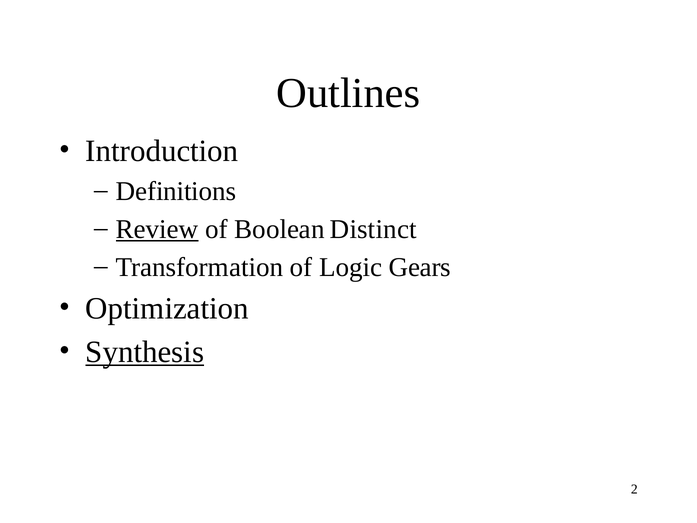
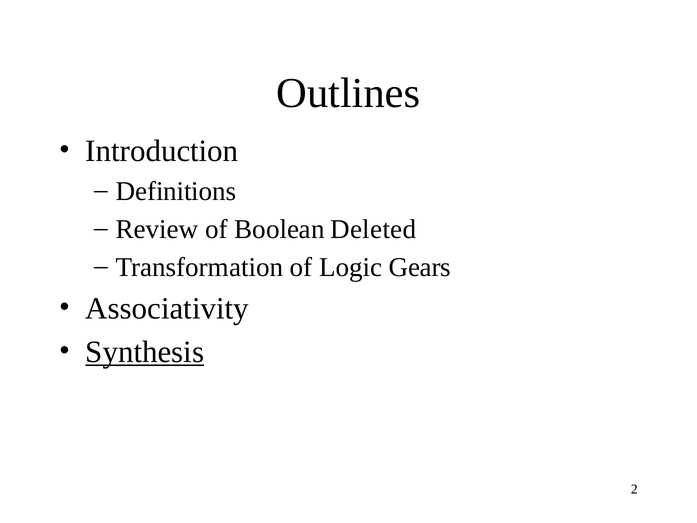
Review underline: present -> none
Distinct: Distinct -> Deleted
Optimization: Optimization -> Associativity
